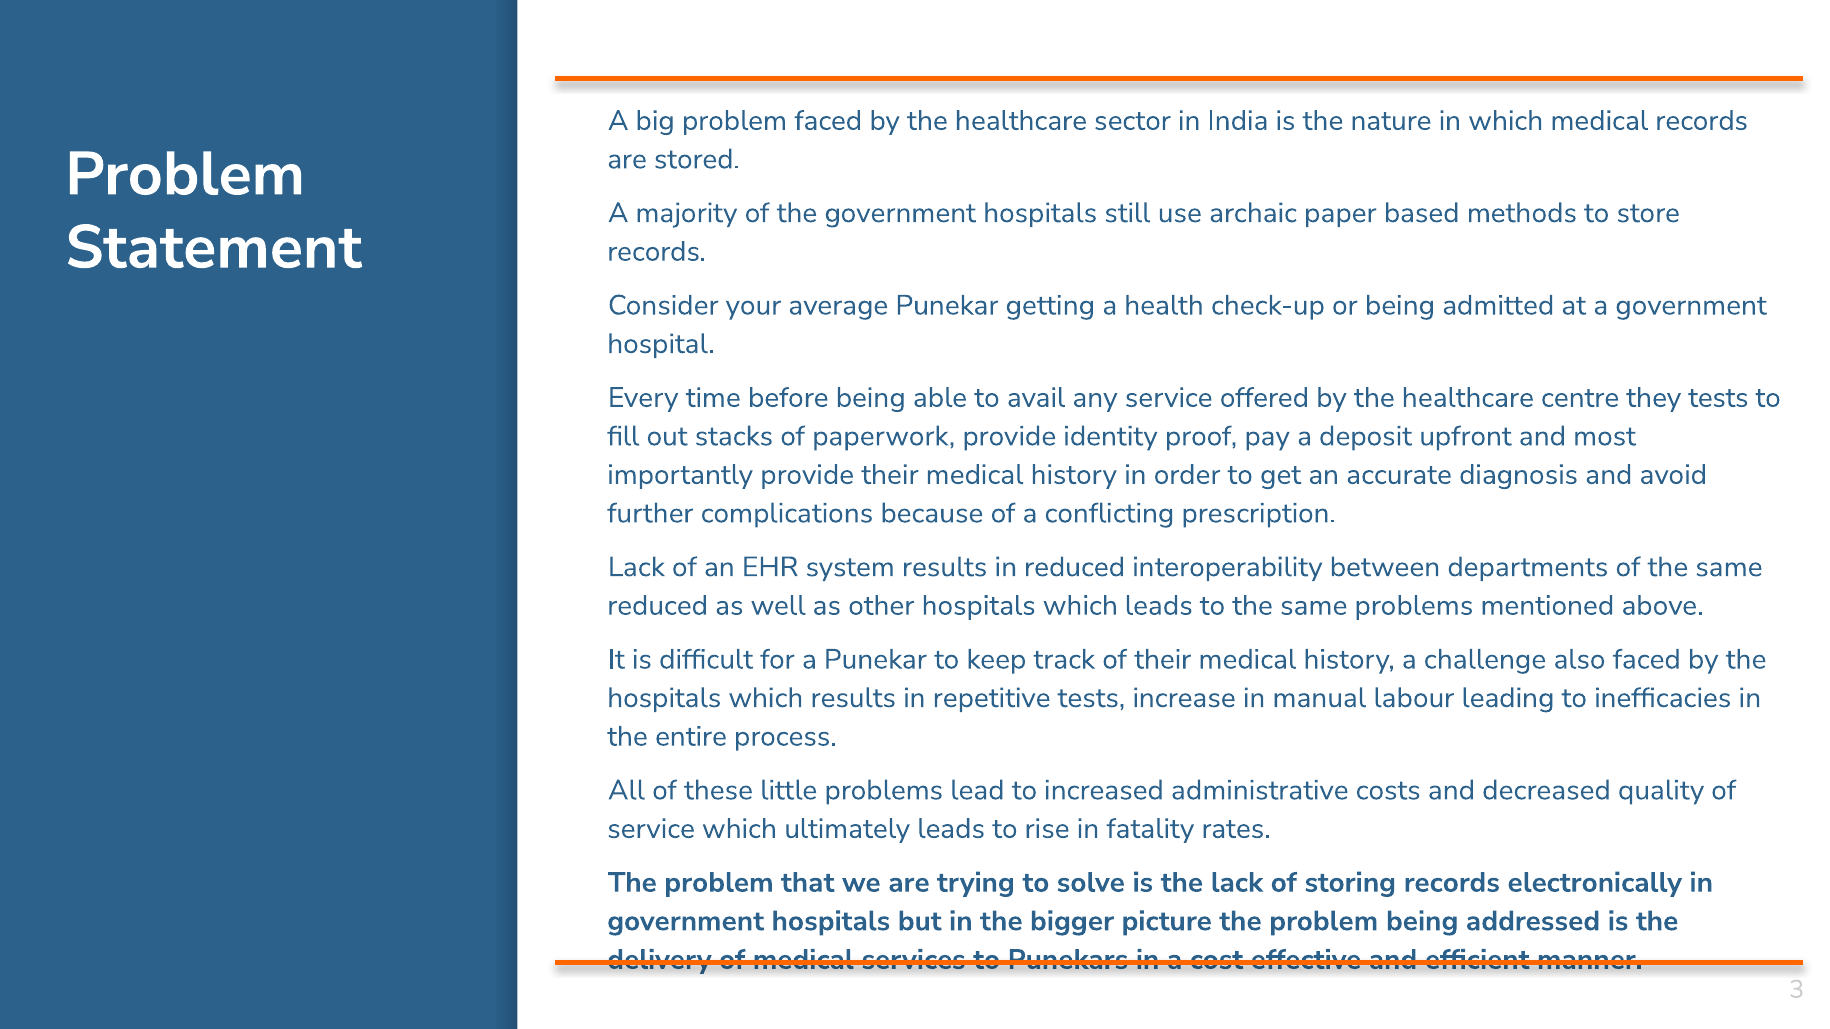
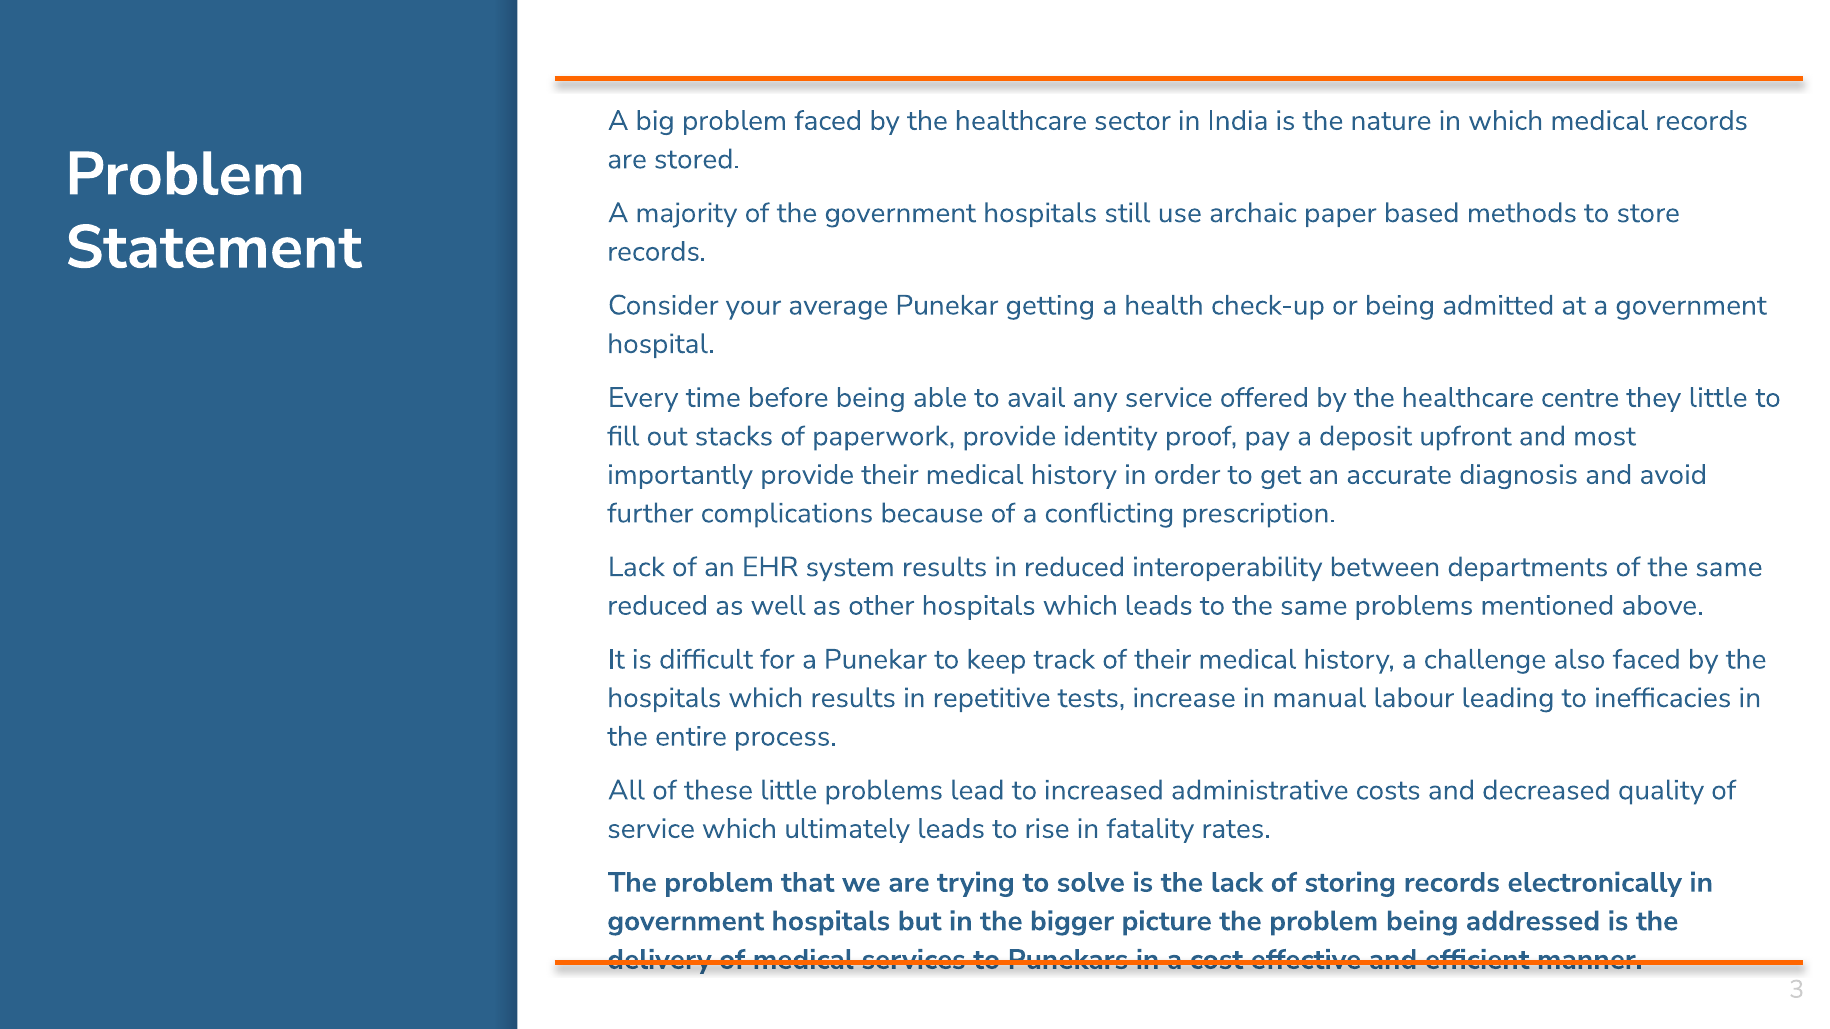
they tests: tests -> little
